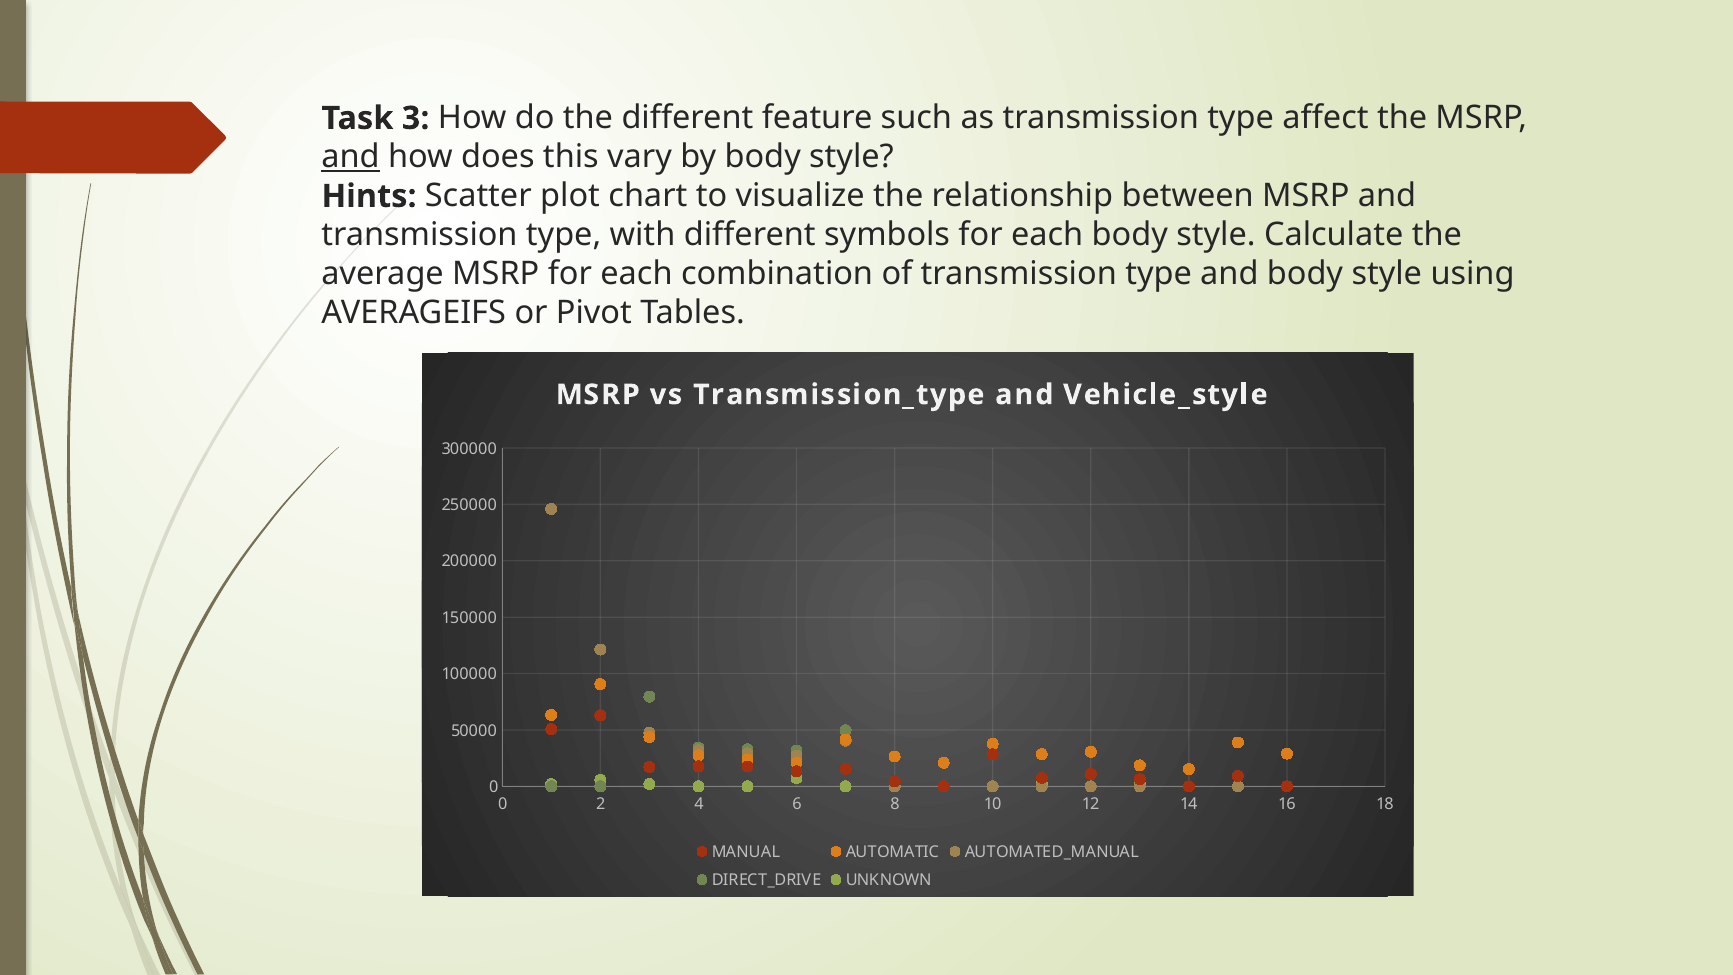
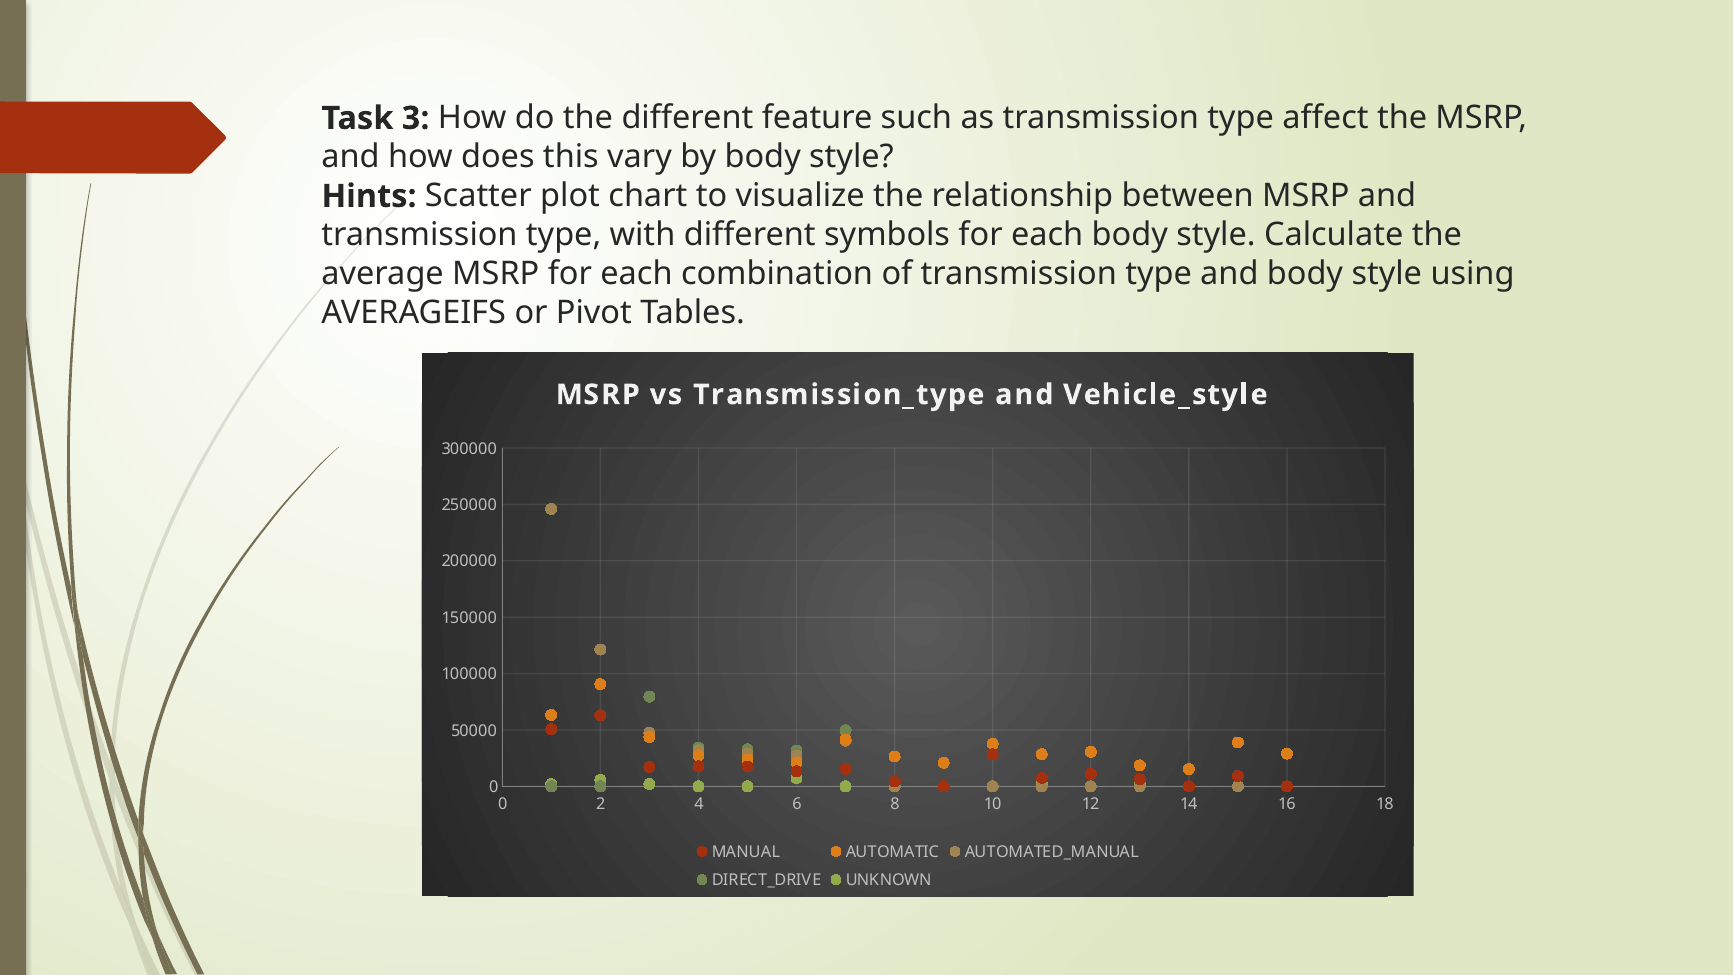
and at (351, 157) underline: present -> none
